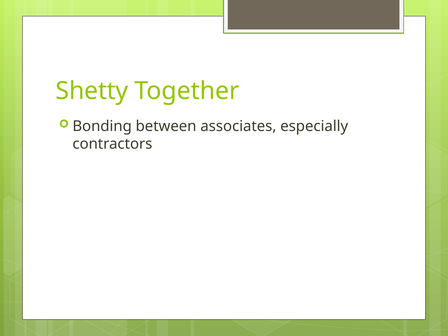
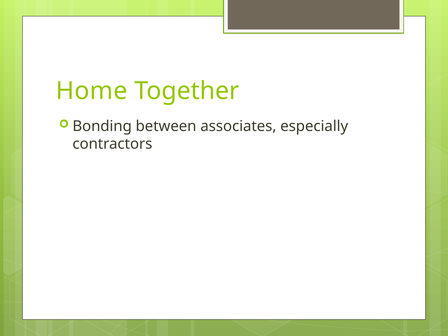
Shetty: Shetty -> Home
